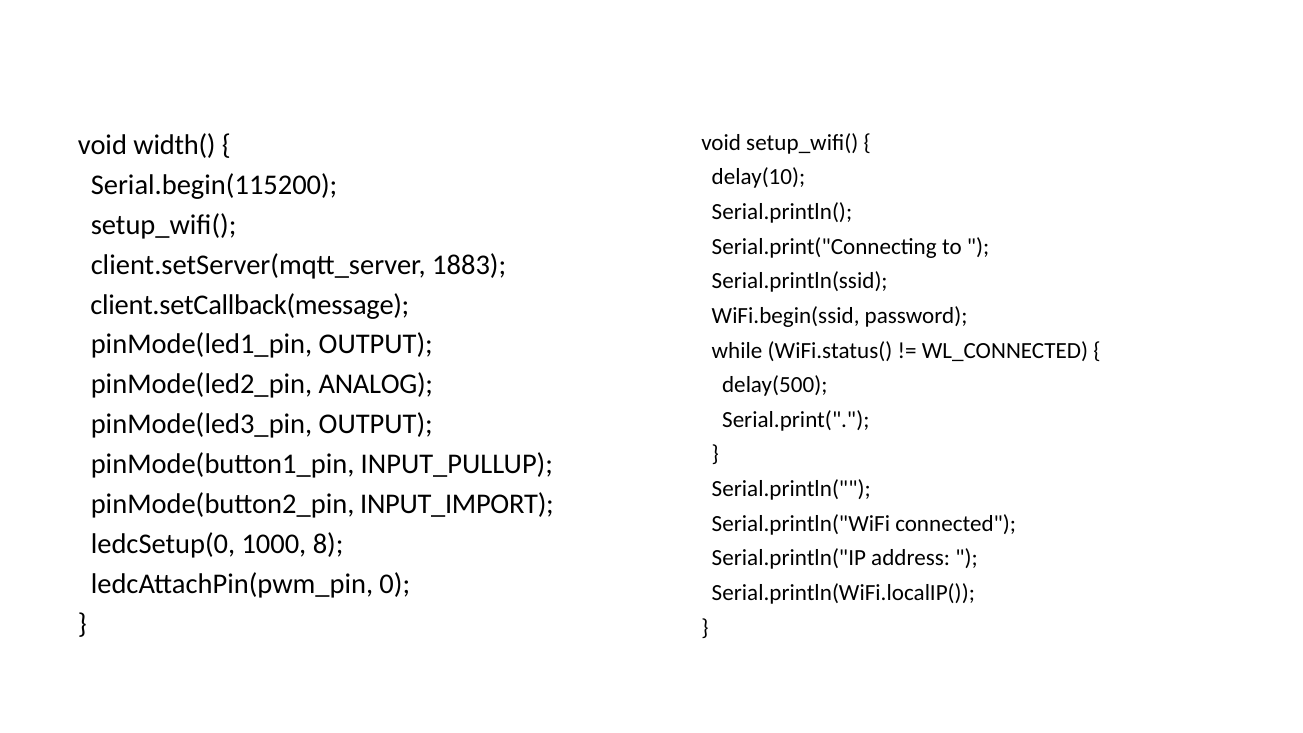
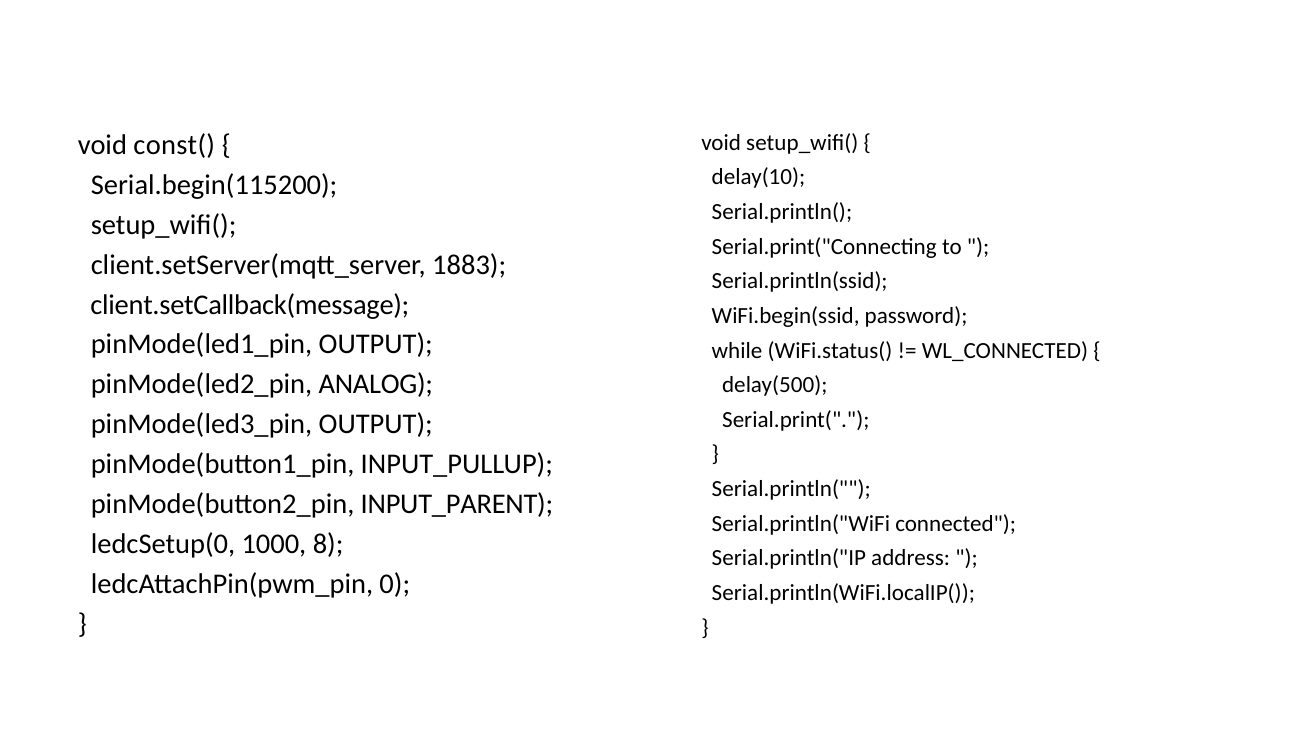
width(: width( -> const(
INPUT_IMPORT: INPUT_IMPORT -> INPUT_PARENT
